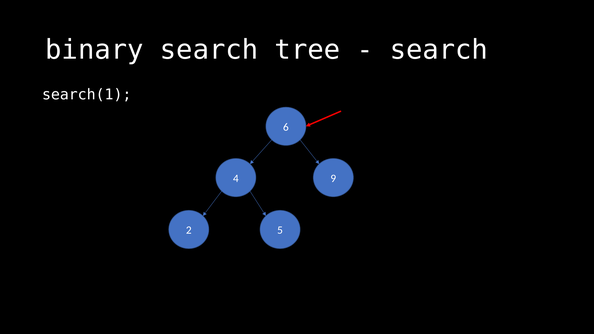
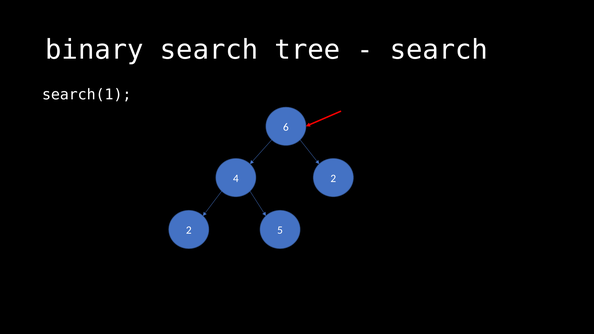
4 9: 9 -> 2
